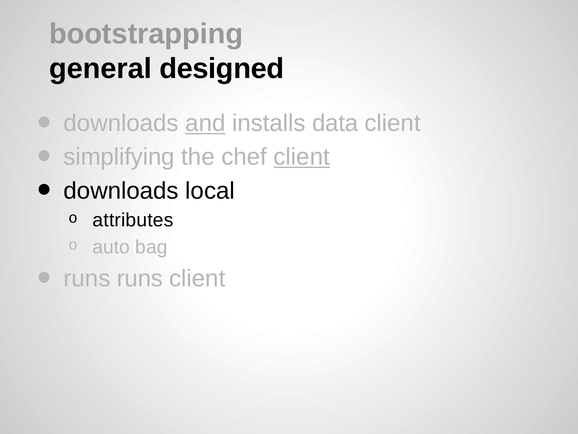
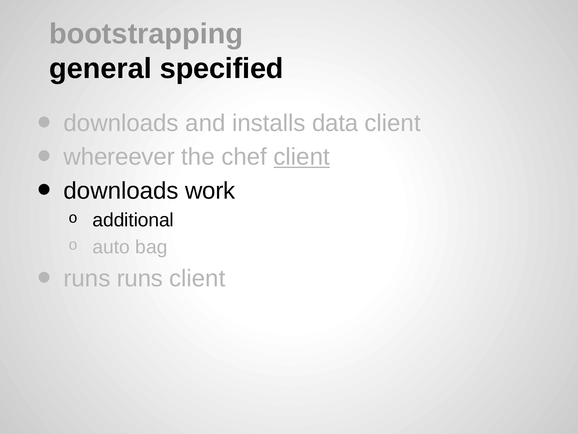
designed: designed -> specified
and underline: present -> none
simplifying: simplifying -> whereever
local: local -> work
attributes: attributes -> additional
